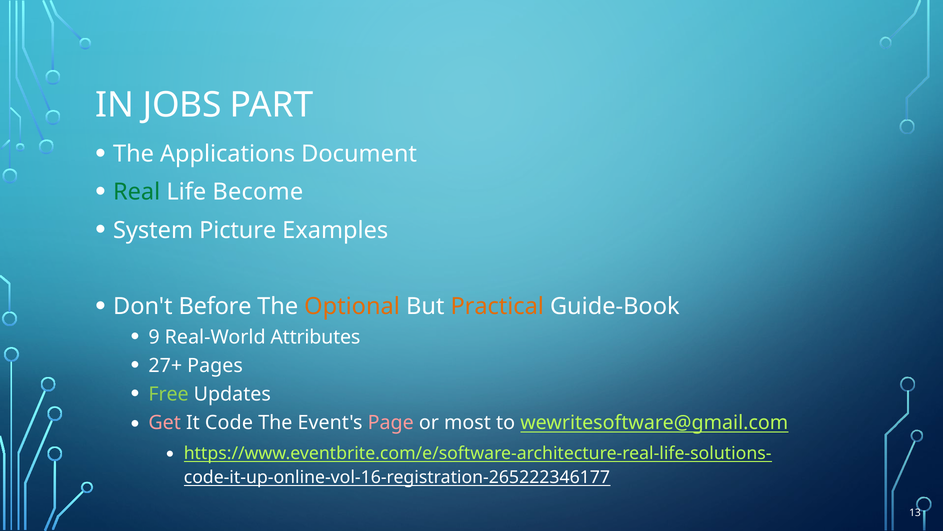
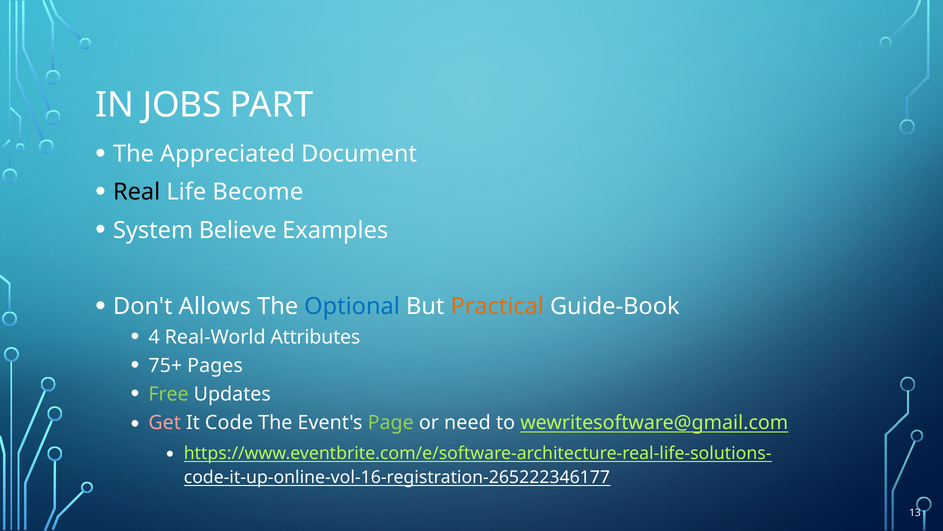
Applications: Applications -> Appreciated
Real colour: green -> black
Picture: Picture -> Believe
Before: Before -> Allows
Optional colour: orange -> blue
9: 9 -> 4
27+: 27+ -> 75+
Page colour: pink -> light green
most: most -> need
